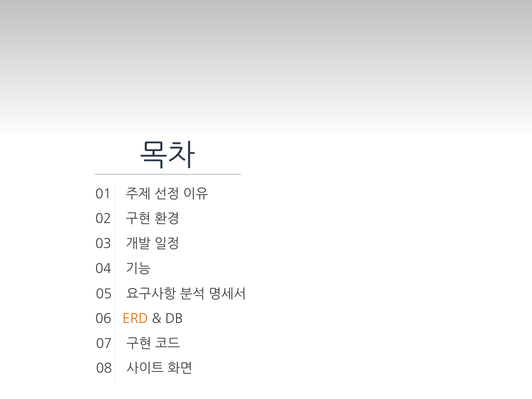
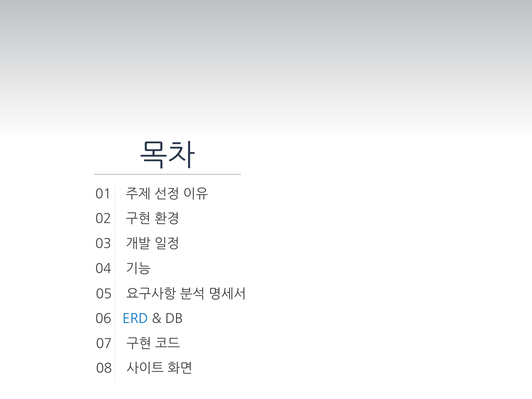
ERD colour: orange -> blue
